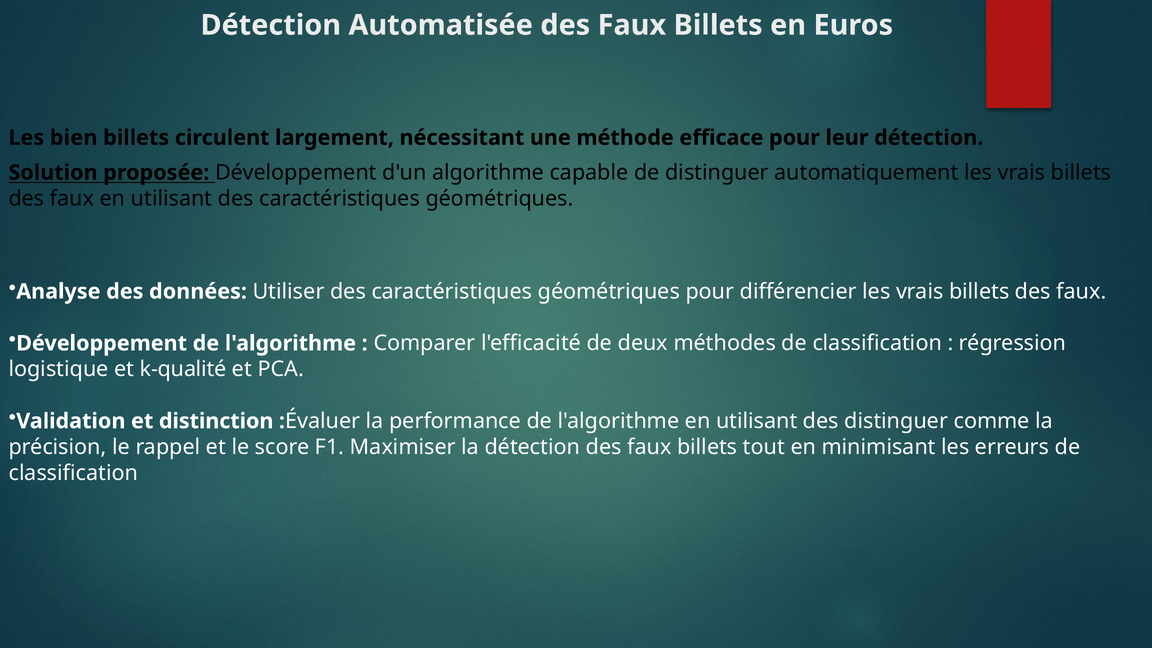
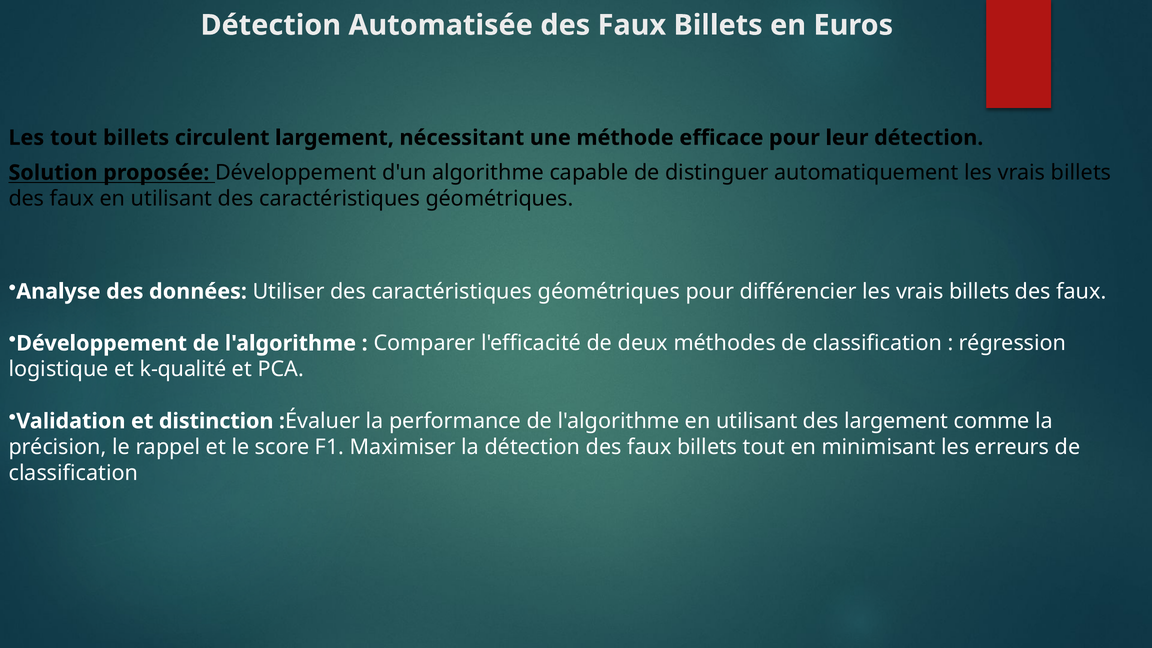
Les bien: bien -> tout
des distinguer: distinguer -> largement
